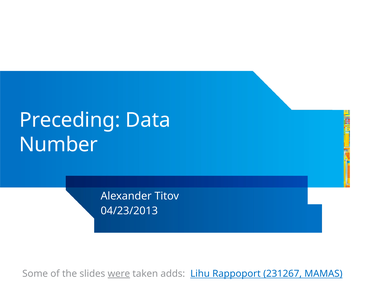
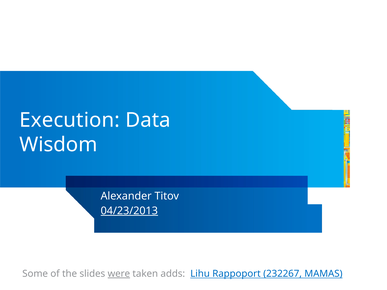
Preceding: Preceding -> Execution
Number: Number -> Wisdom
04/23/2013 underline: none -> present
231267: 231267 -> 232267
